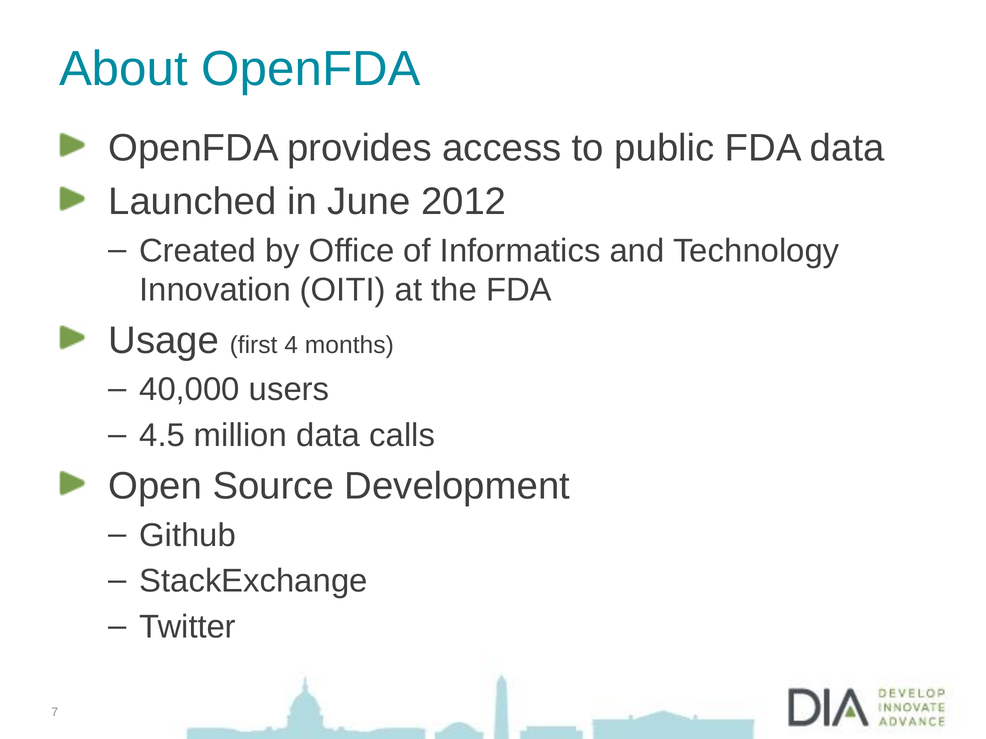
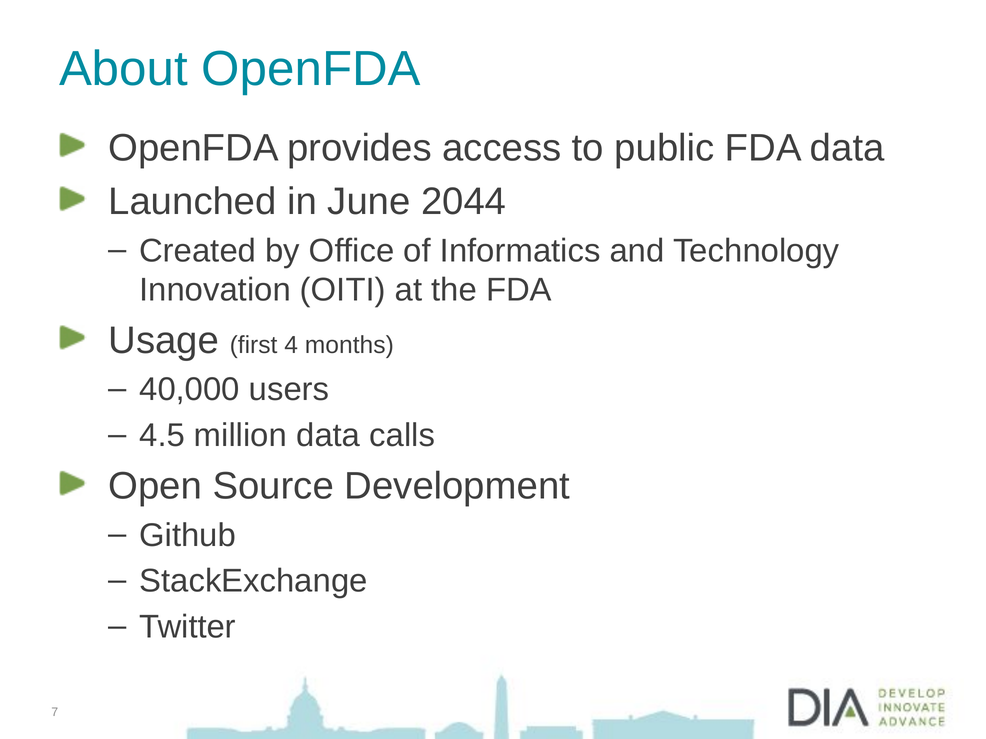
2012: 2012 -> 2044
